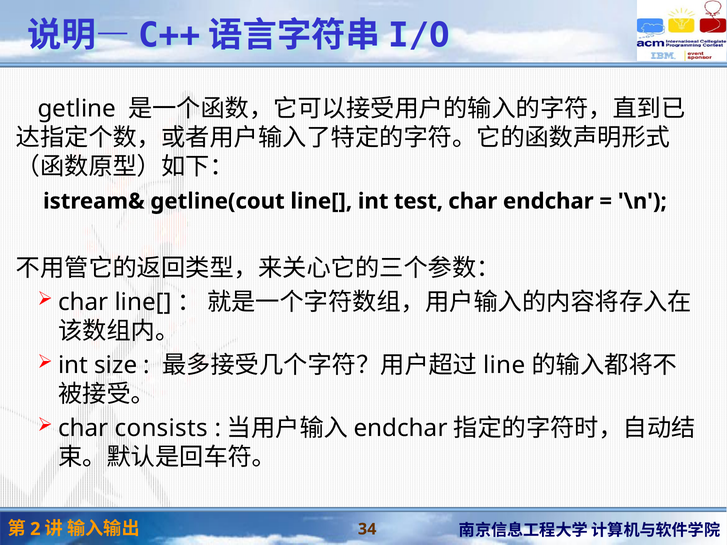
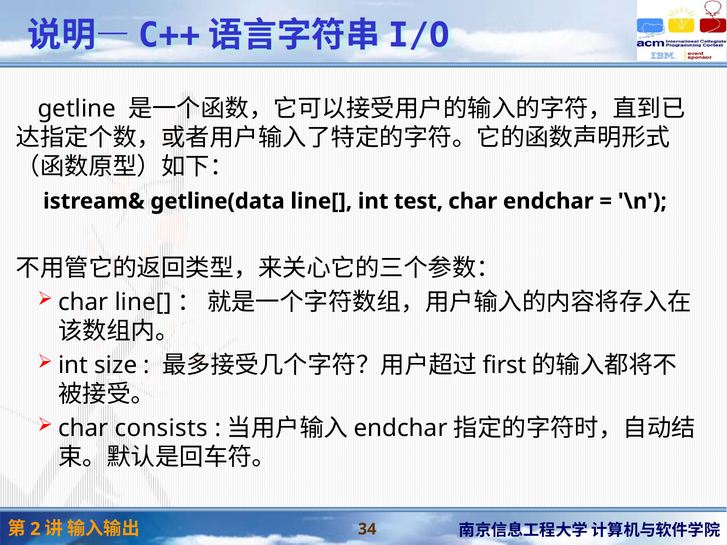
getline(cout: getline(cout -> getline(data
line: line -> first
